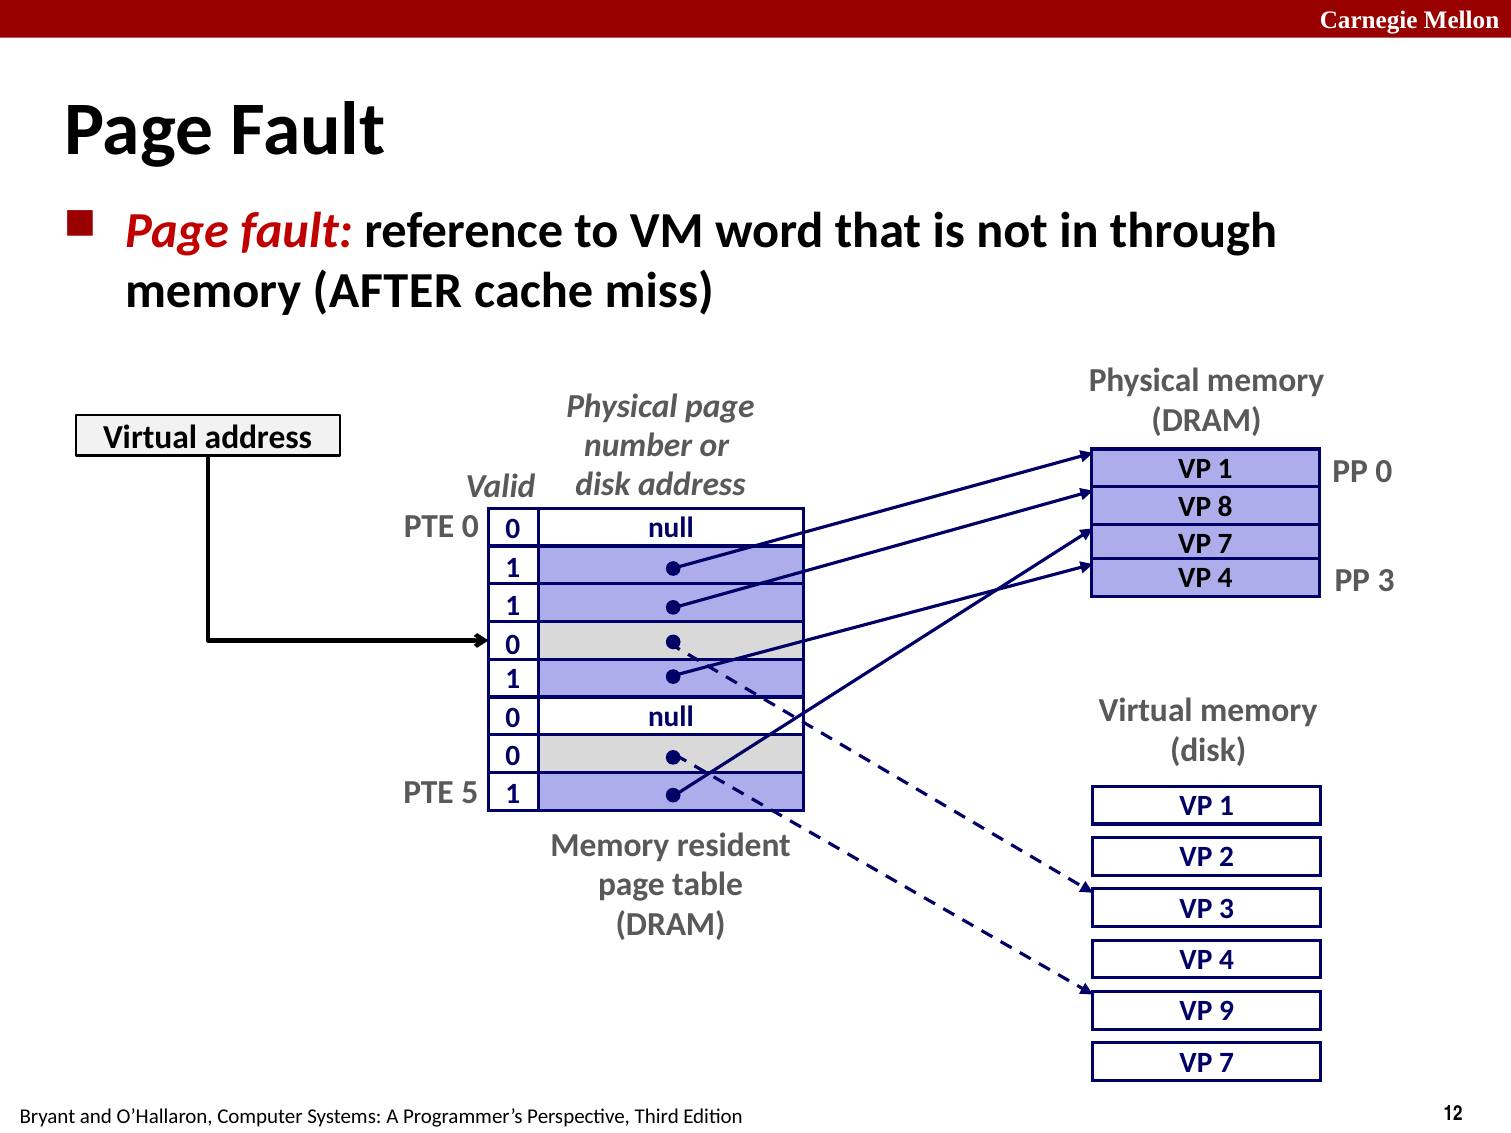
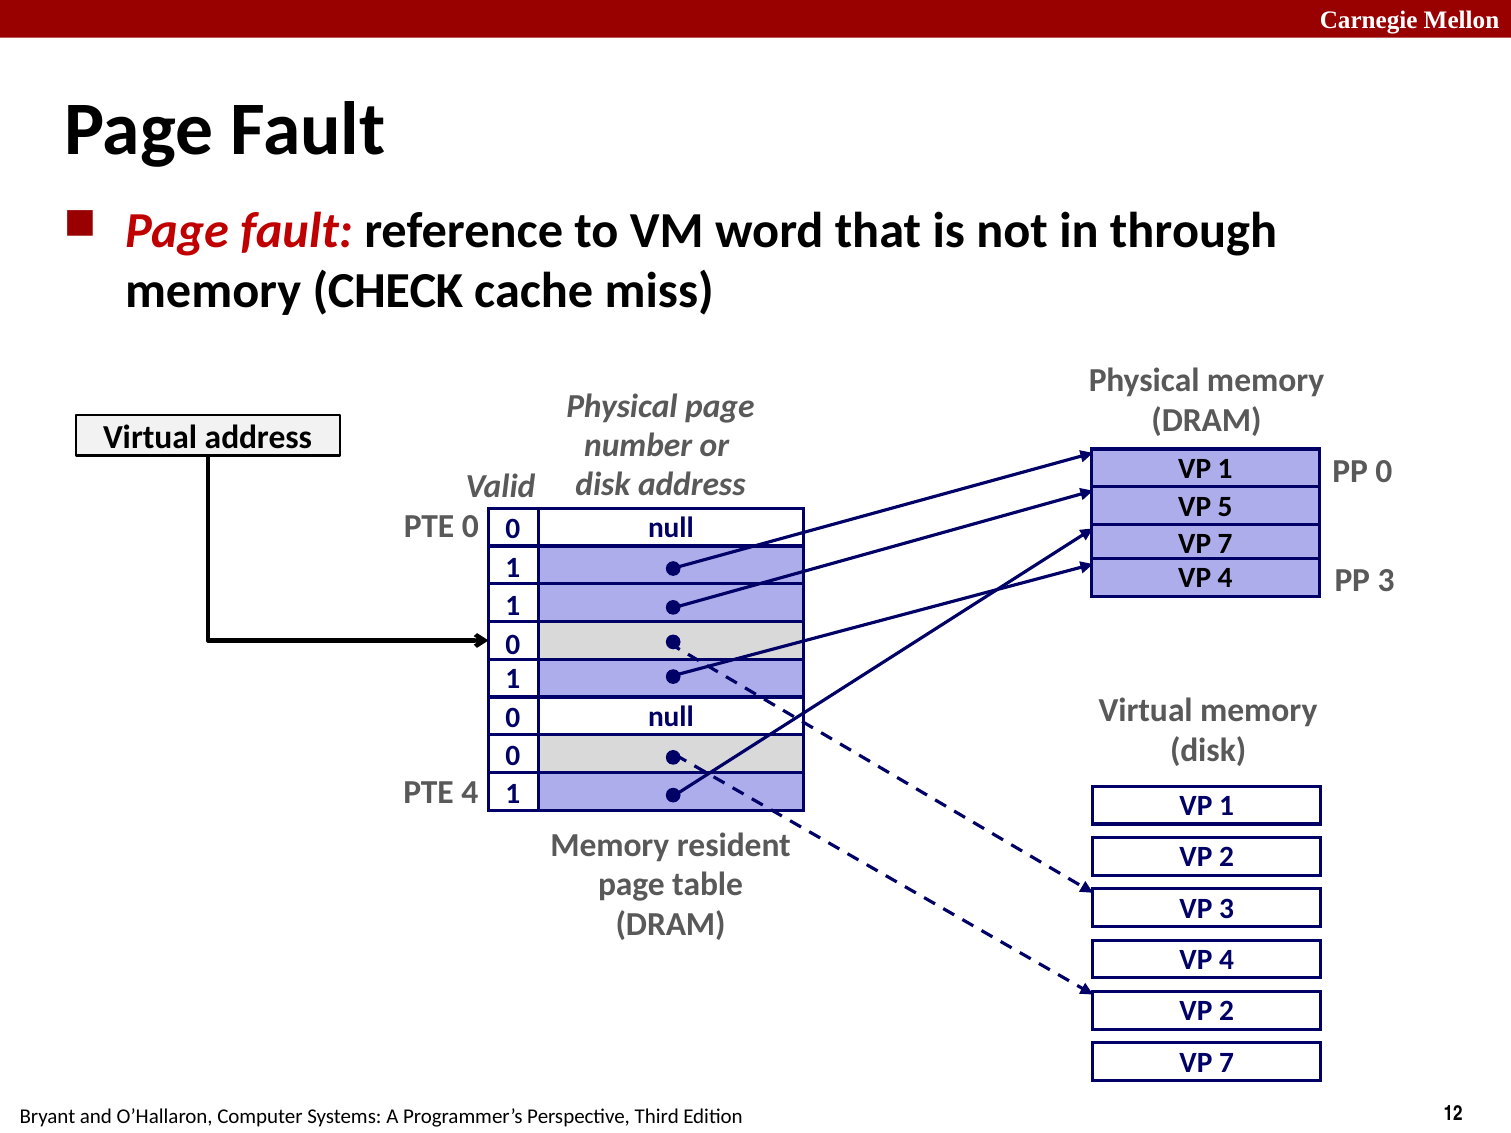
AFTER: AFTER -> CHECK
8: 8 -> 5
PTE 5: 5 -> 4
9 at (1226, 1011): 9 -> 2
